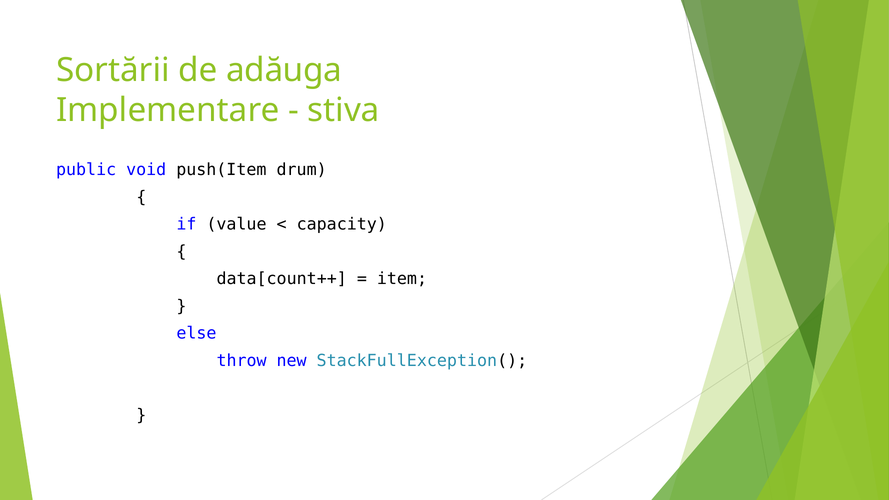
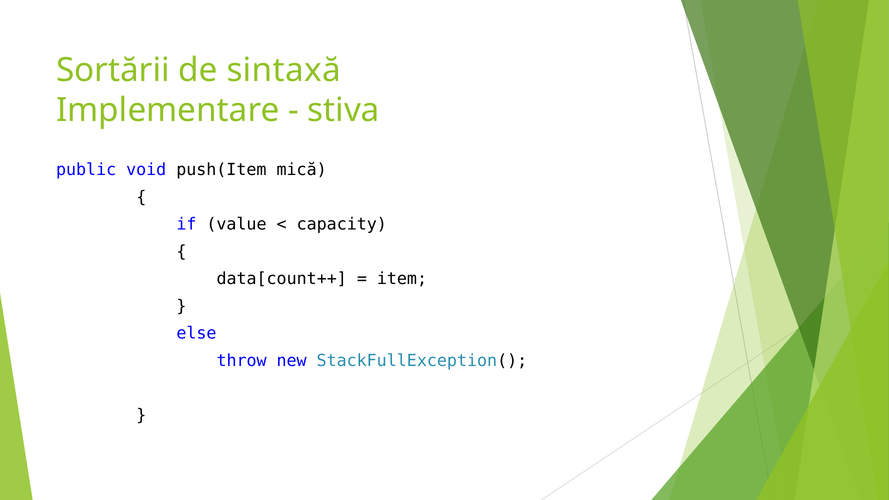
adăuga: adăuga -> sintaxă
drum: drum -> mică
